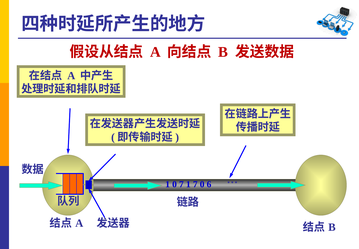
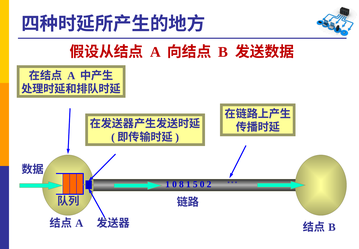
0 7: 7 -> 8
1 7: 7 -> 5
6: 6 -> 2
